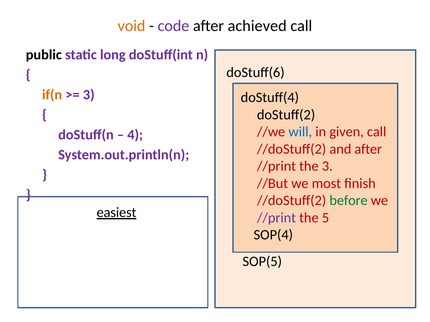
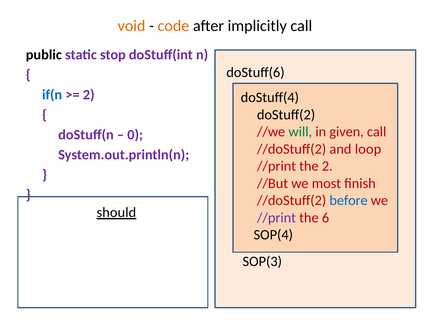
code colour: purple -> orange
achieved: achieved -> implicitly
long: long -> stop
if(n colour: orange -> blue
3 at (89, 95): 3 -> 2
will colour: blue -> green
4: 4 -> 0
and after: after -> loop
the 3: 3 -> 2
before colour: green -> blue
easiest: easiest -> should
5: 5 -> 6
SOP(5: SOP(5 -> SOP(3
